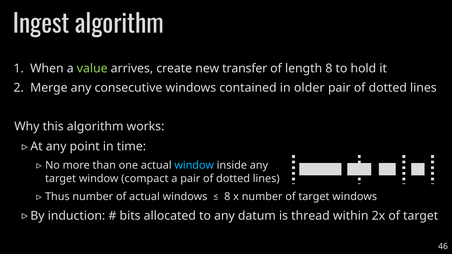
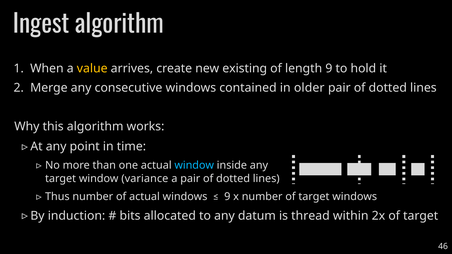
value colour: light green -> yellow
transfer: transfer -> existing
length 8: 8 -> 9
compact: compact -> variance
8 at (227, 197): 8 -> 9
